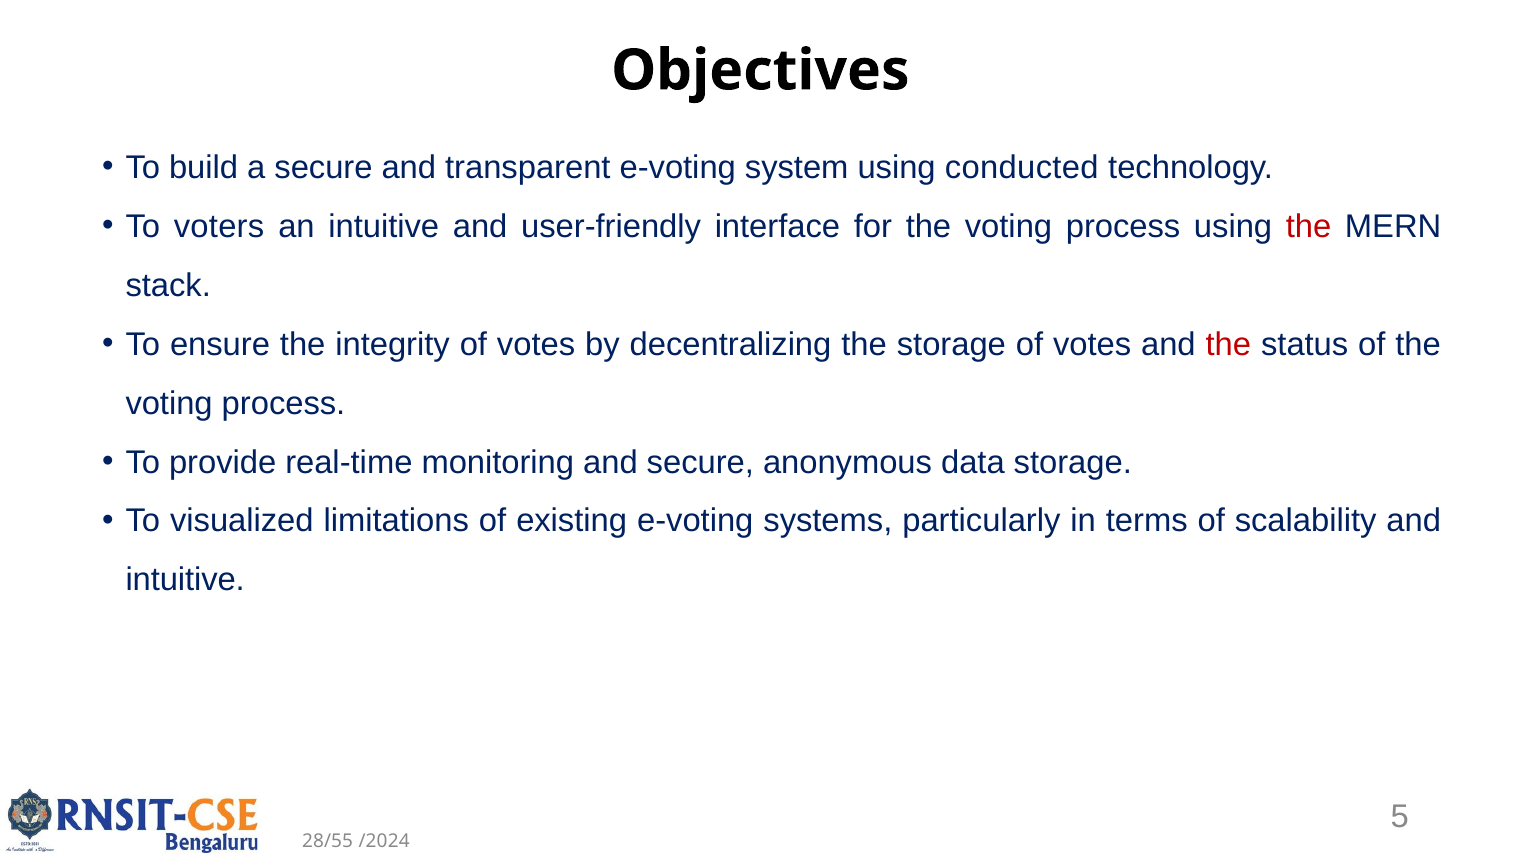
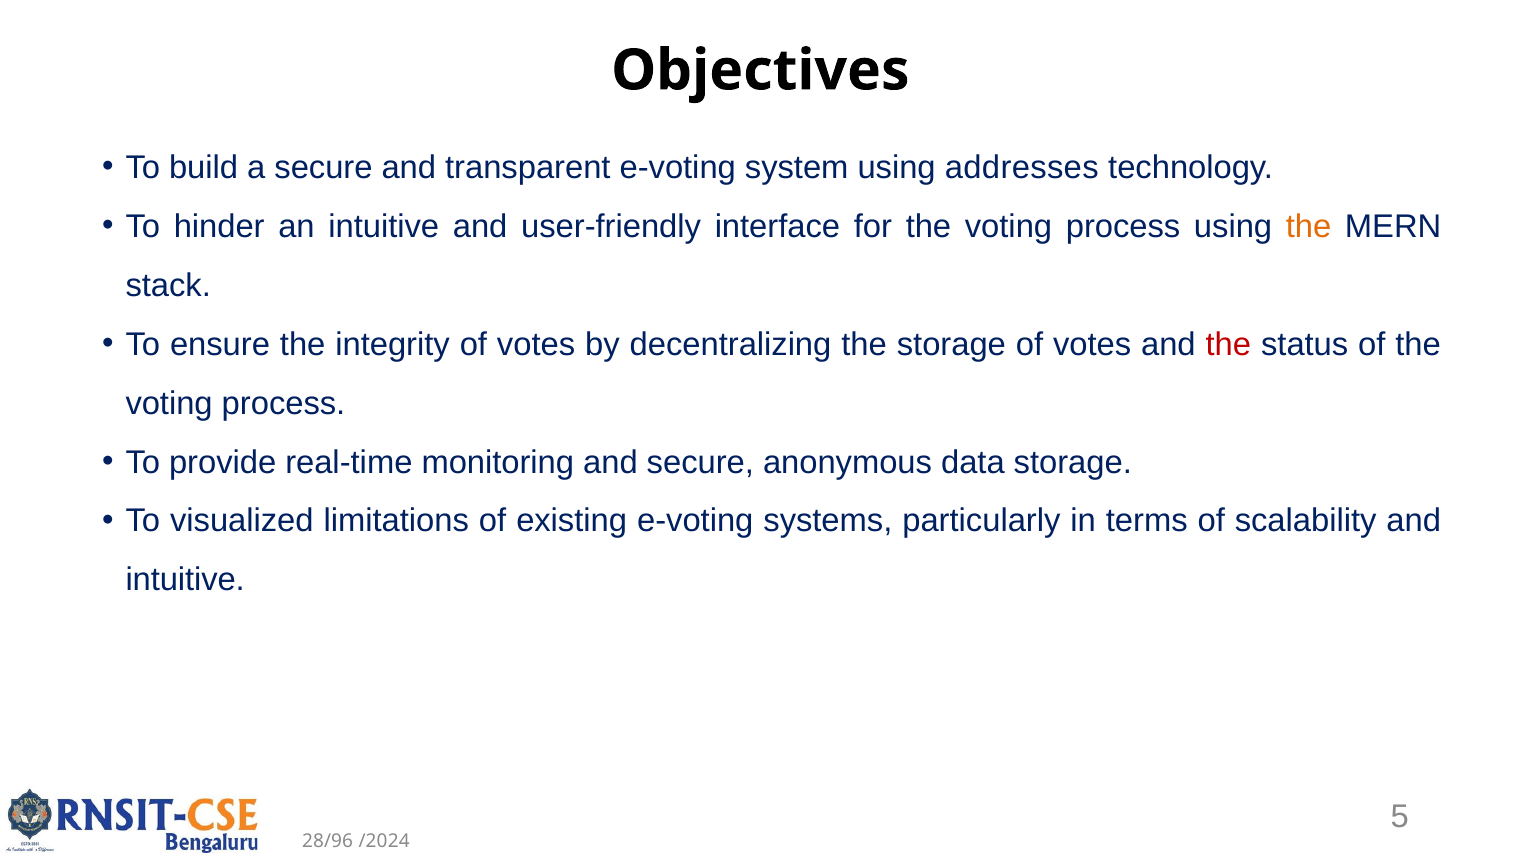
conducted: conducted -> addresses
voters: voters -> hinder
the at (1309, 226) colour: red -> orange
28/55: 28/55 -> 28/96
